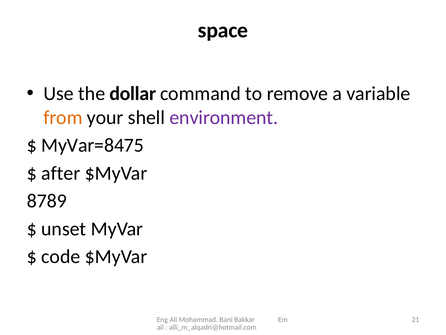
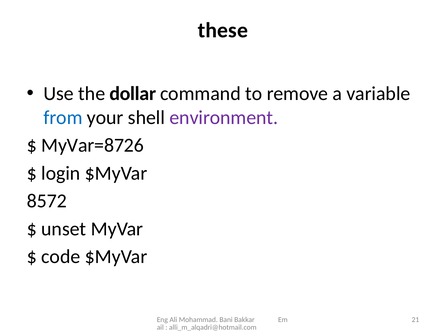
space: space -> these
from colour: orange -> blue
MyVar=8475: MyVar=8475 -> MyVar=8726
after: after -> login
8789: 8789 -> 8572
